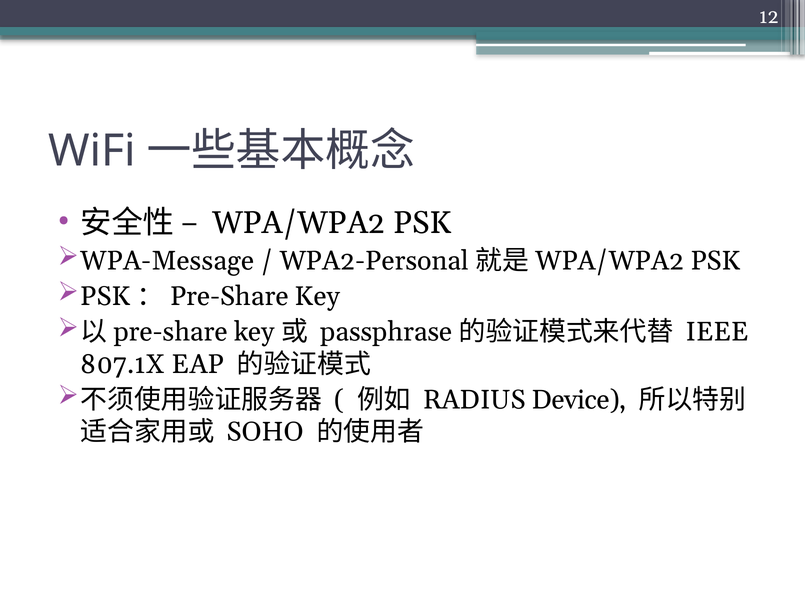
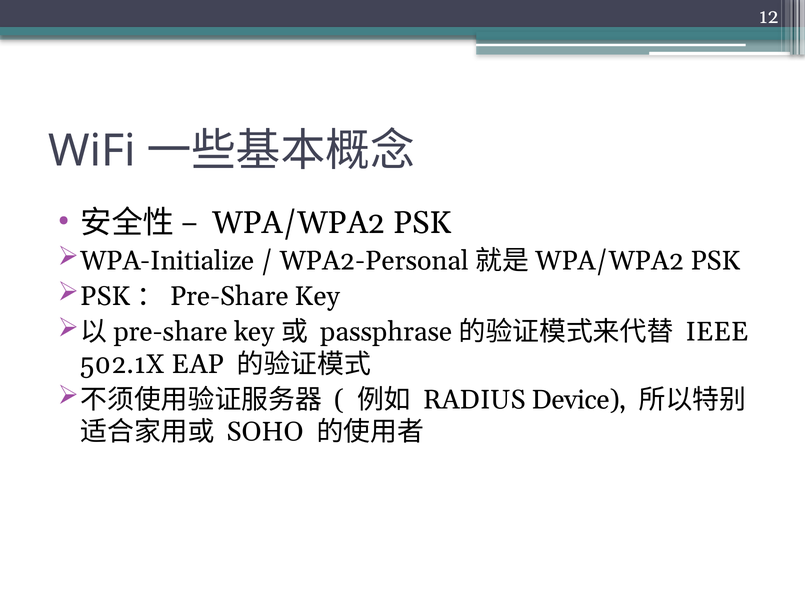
WPA-Message: WPA-Message -> WPA-Initialize
807.1X: 807.1X -> 502.1X
